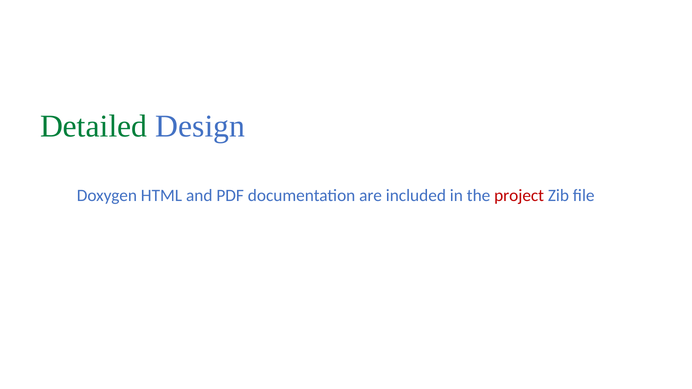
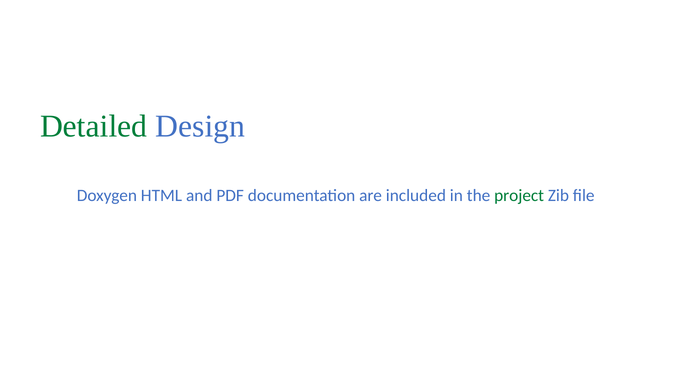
project colour: red -> green
